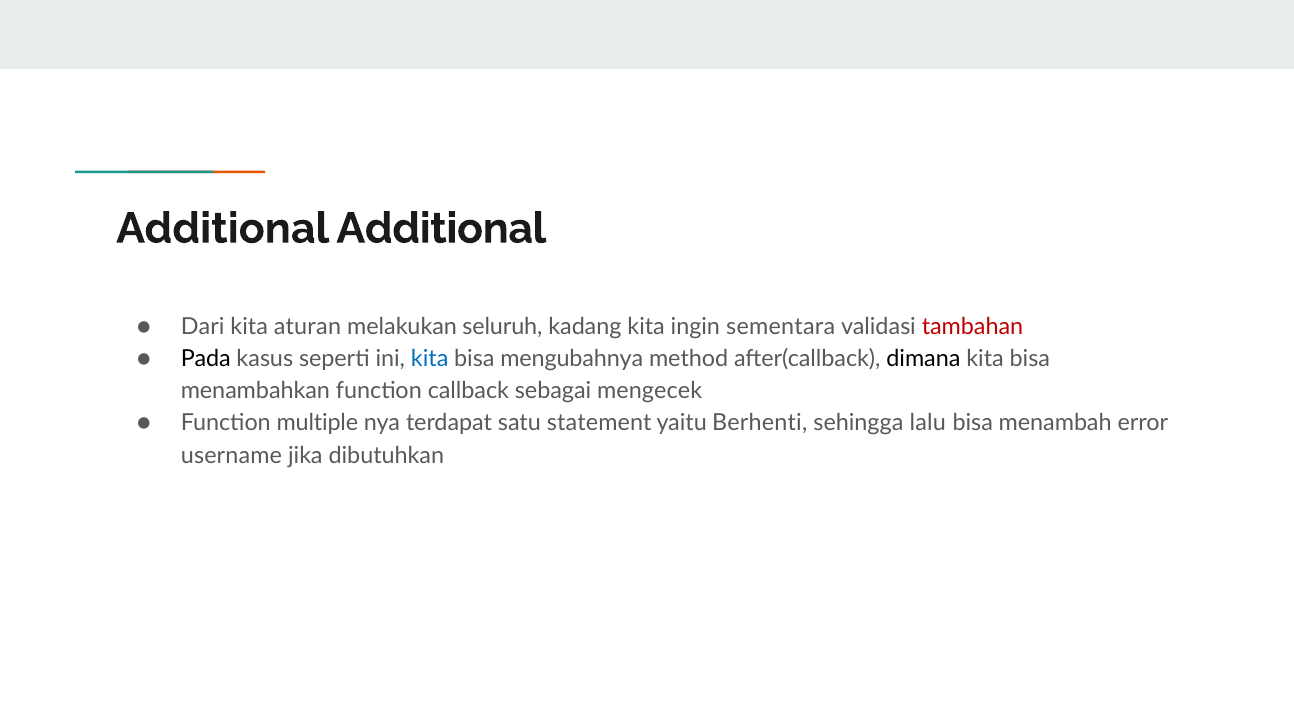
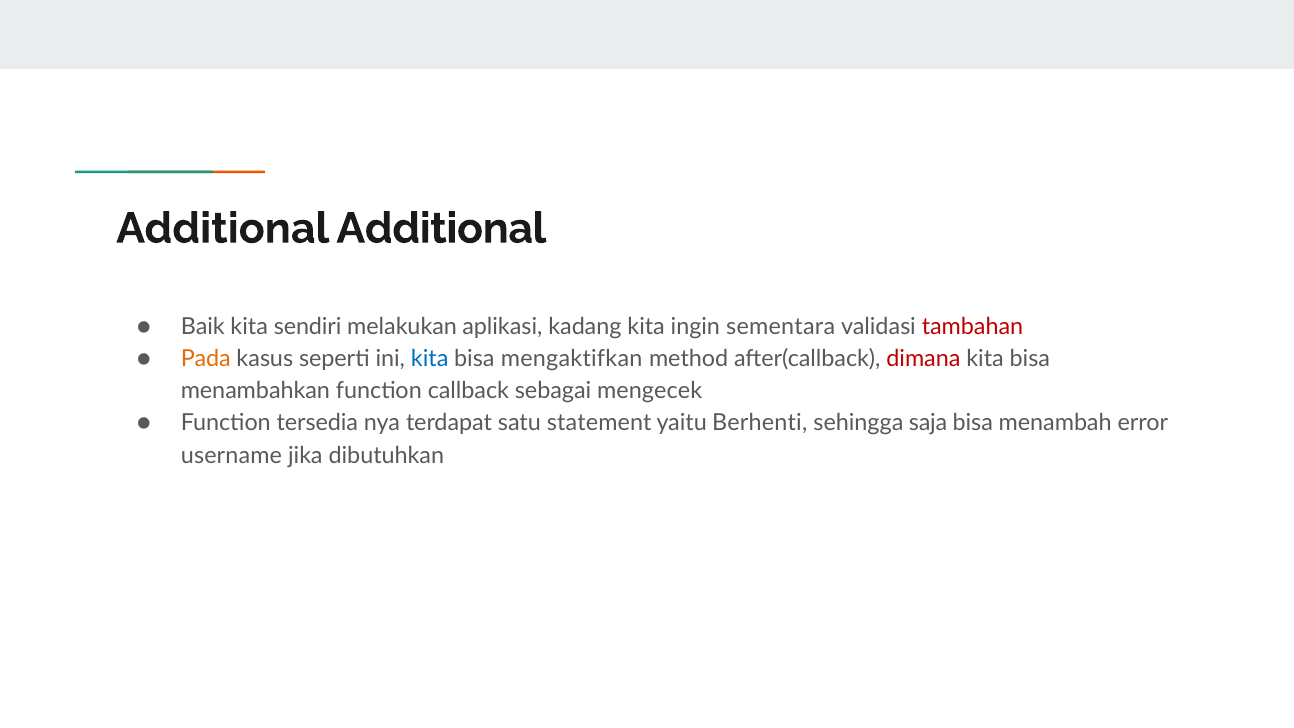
Dari: Dari -> Baik
aturan: aturan -> sendiri
seluruh: seluruh -> aplikasi
Pada colour: black -> orange
mengubahnya: mengubahnya -> mengaktifkan
dimana colour: black -> red
multiple: multiple -> tersedia
lalu: lalu -> saja
